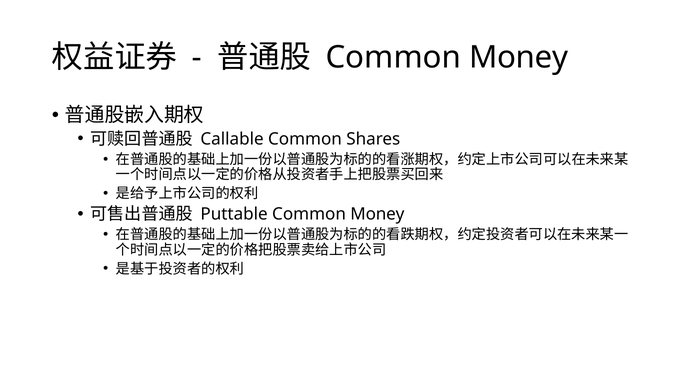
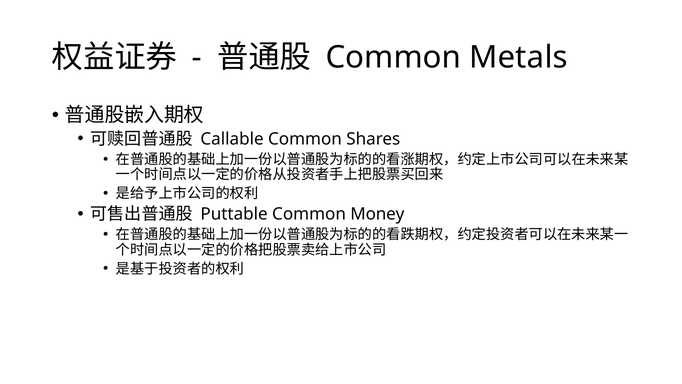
Money at (519, 57): Money -> Metals
